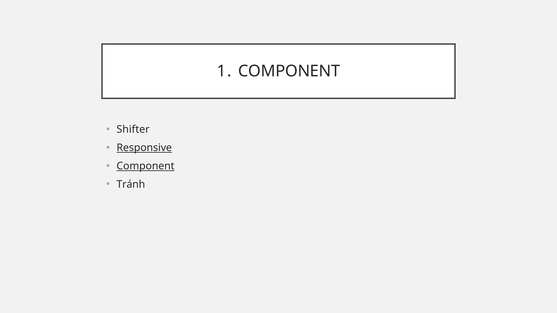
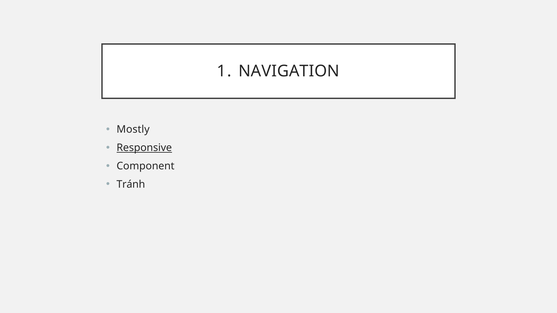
1 COMPONENT: COMPONENT -> NAVIGATION
Shifter: Shifter -> Mostly
Component at (146, 166) underline: present -> none
